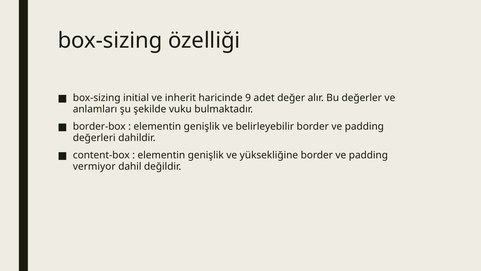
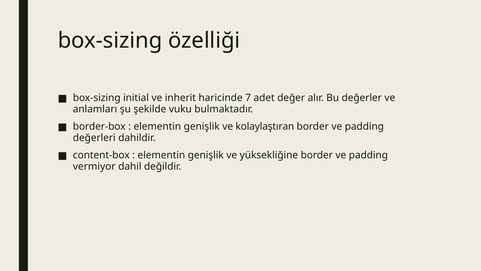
9: 9 -> 7
belirleyebilir: belirleyebilir -> kolaylaştıran
